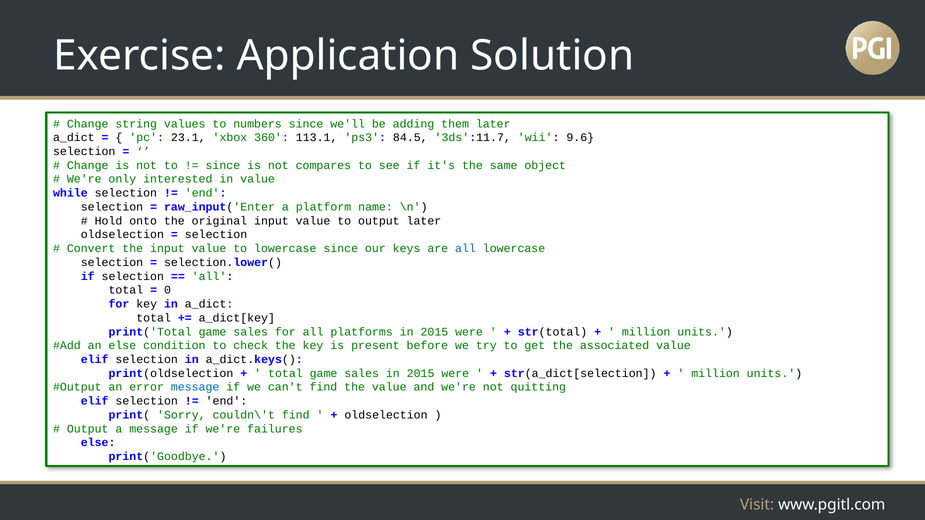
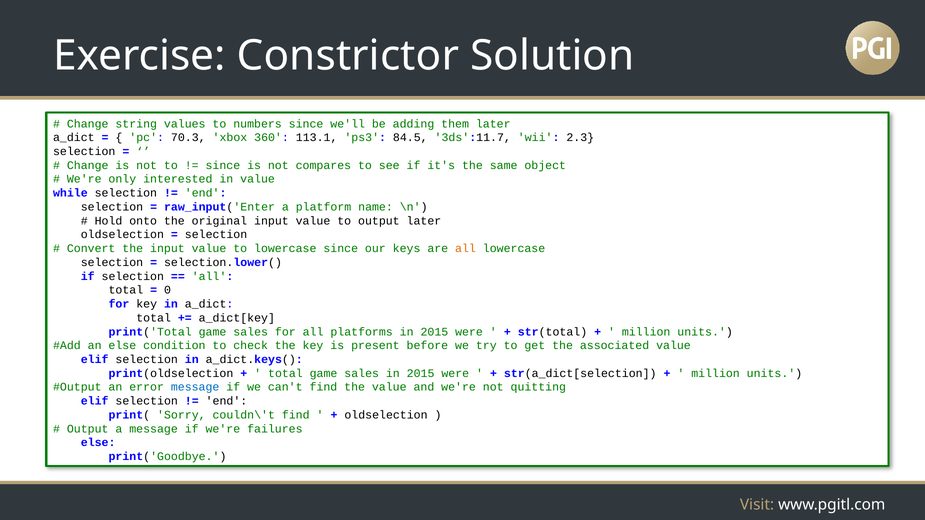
Application: Application -> Constrictor
23.1: 23.1 -> 70.3
9.6: 9.6 -> 2.3
all at (466, 249) colour: blue -> orange
